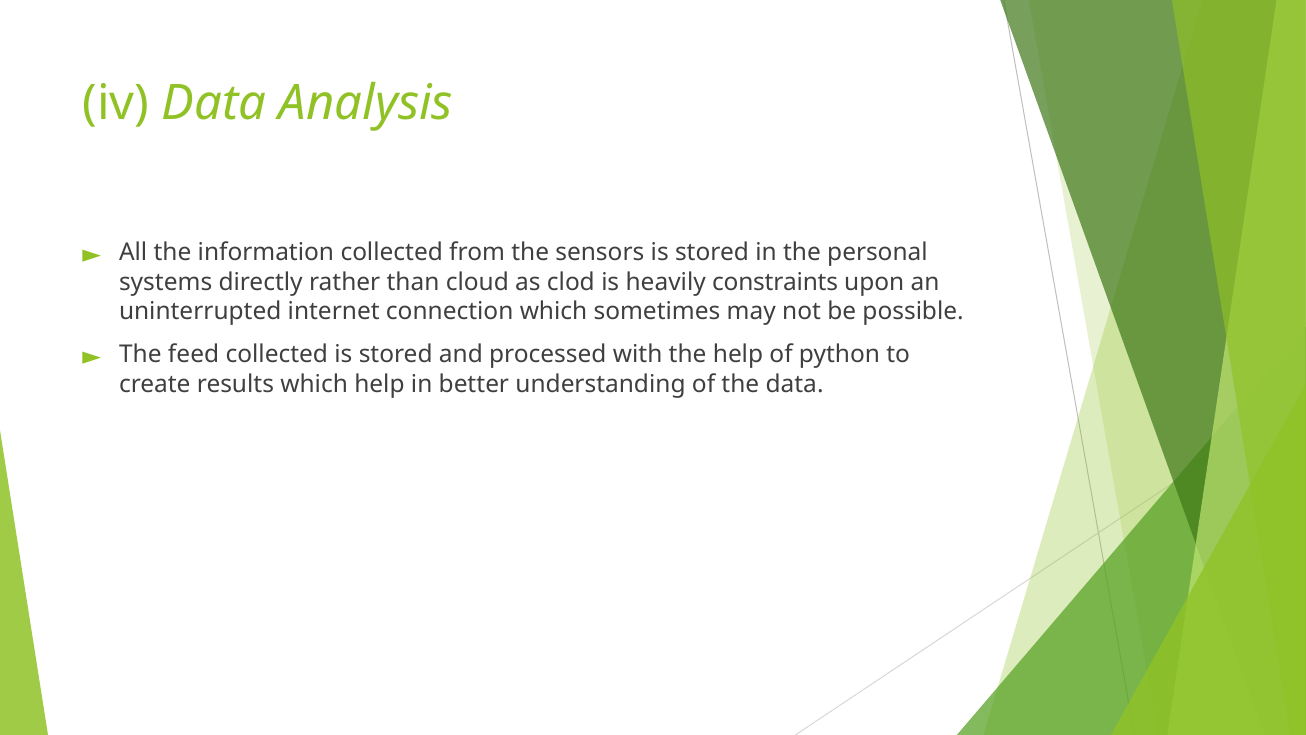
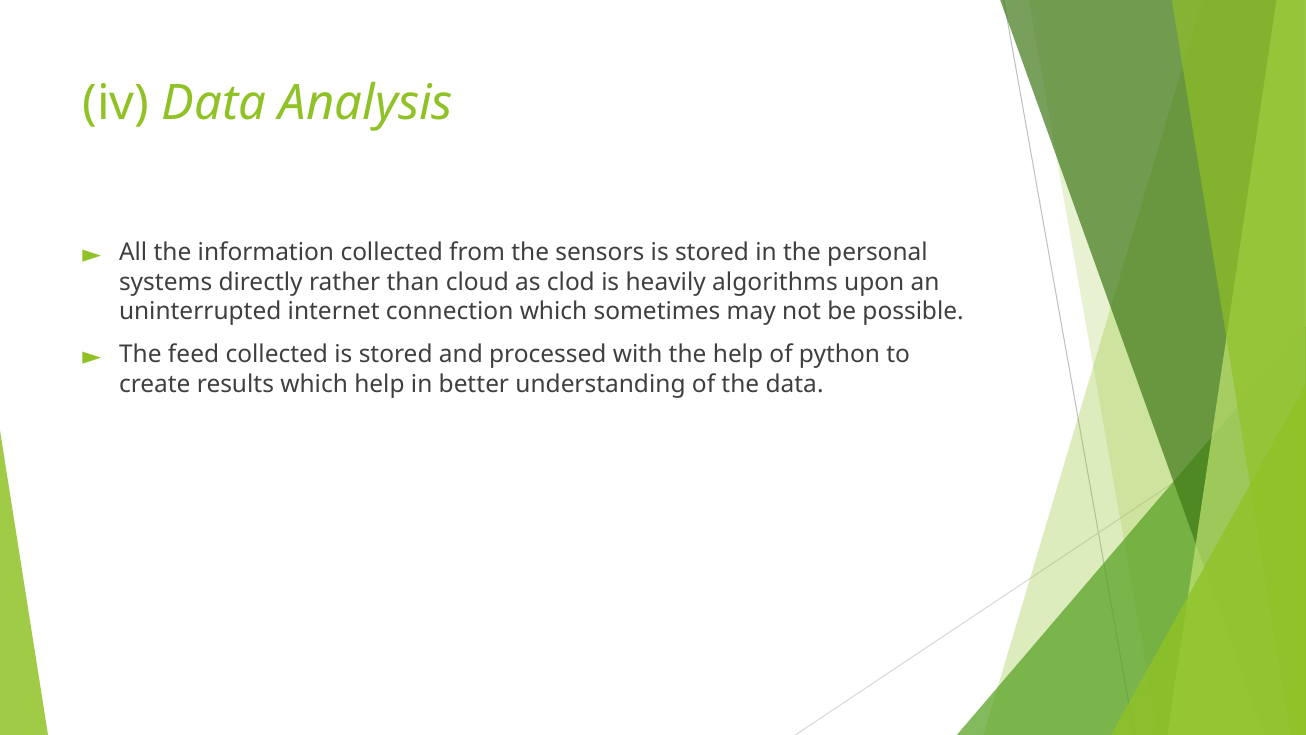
constraints: constraints -> algorithms
